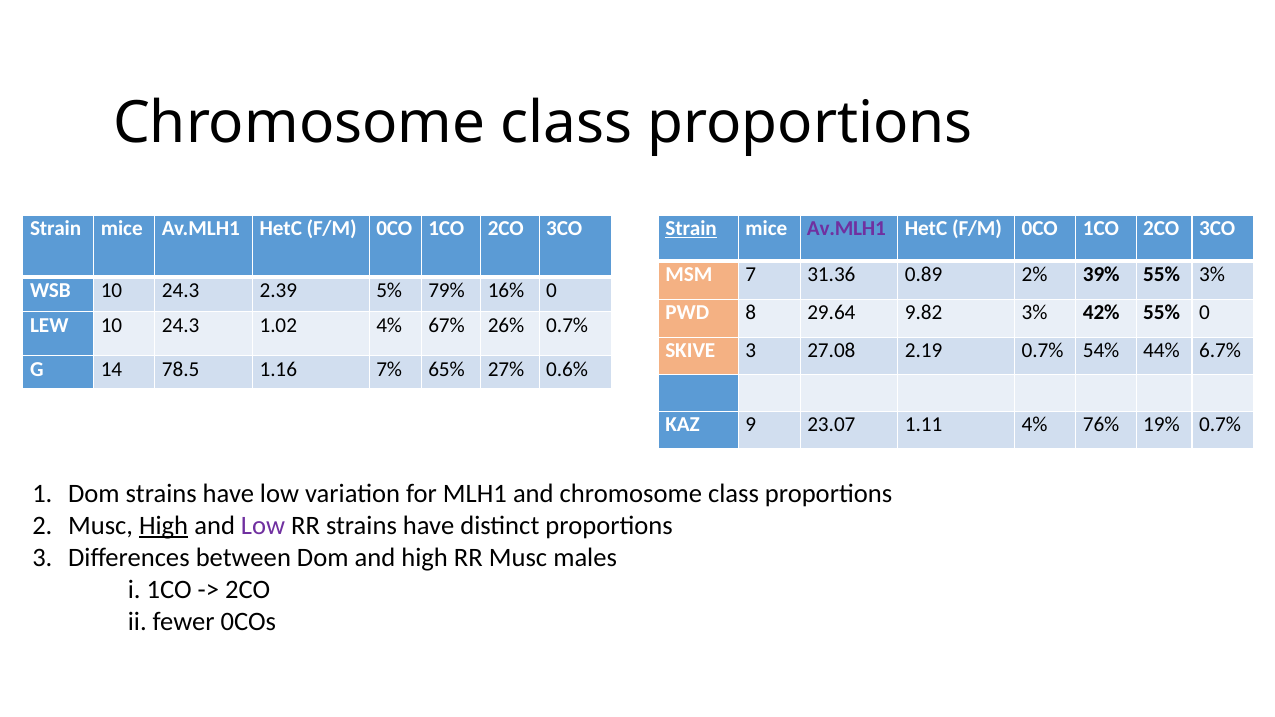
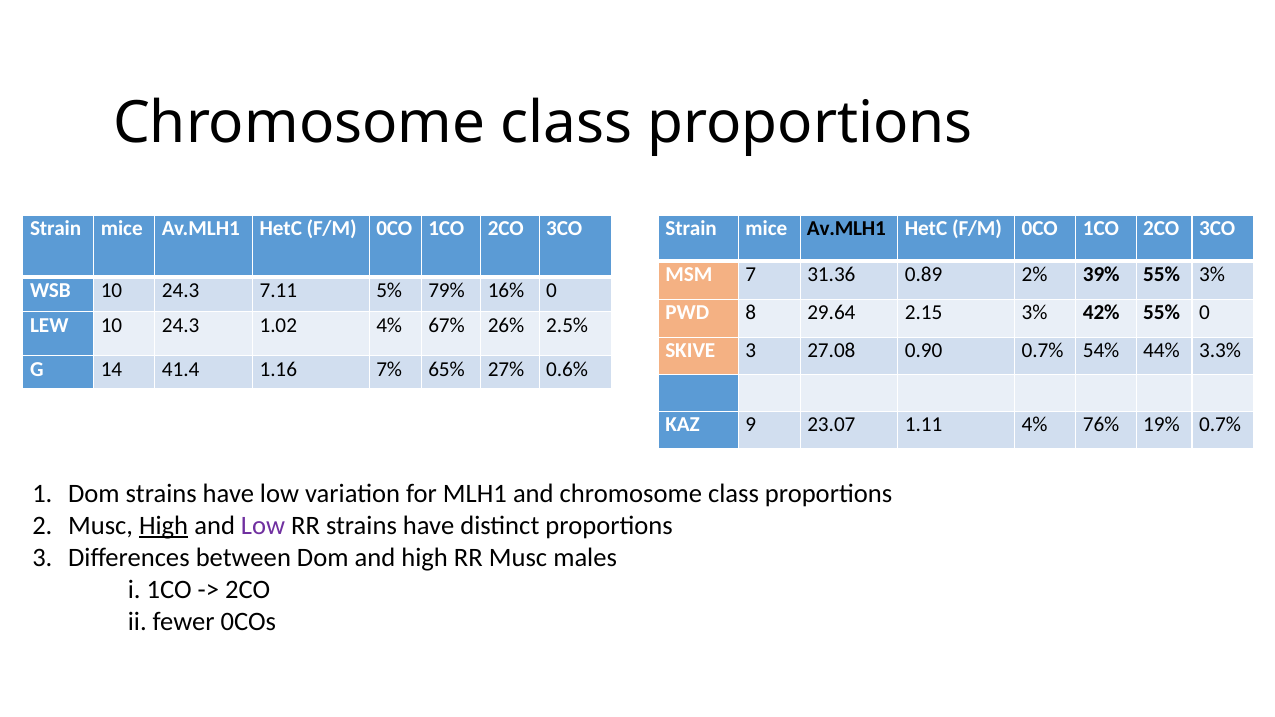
Strain at (691, 229) underline: present -> none
Av.MLH1 at (846, 229) colour: purple -> black
2.39: 2.39 -> 7.11
9.82: 9.82 -> 2.15
26% 0.7%: 0.7% -> 2.5%
2.19: 2.19 -> 0.90
6.7%: 6.7% -> 3.3%
78.5: 78.5 -> 41.4
